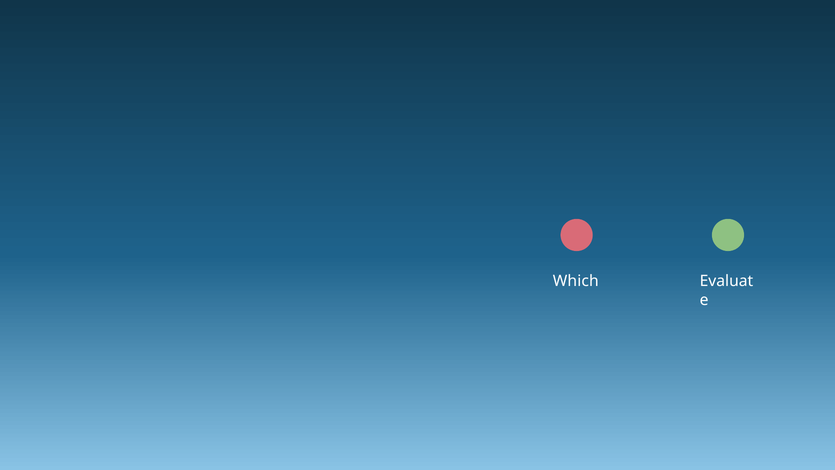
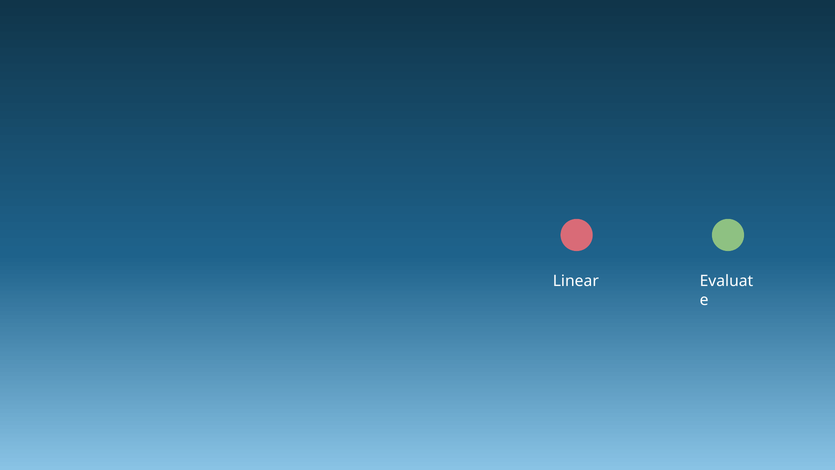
Which at (576, 281): Which -> Linear
